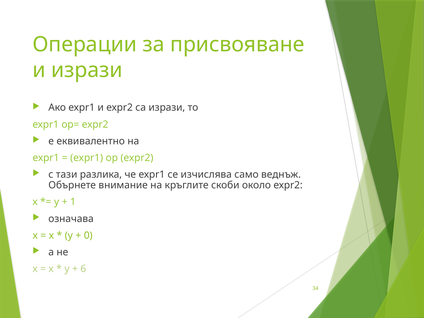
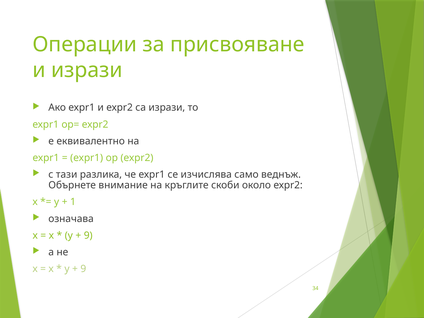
0 at (88, 235): 0 -> 9
6 at (83, 269): 6 -> 9
